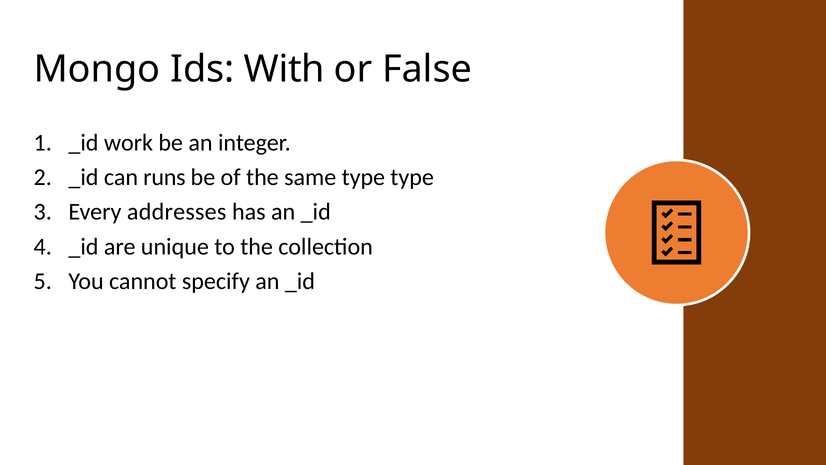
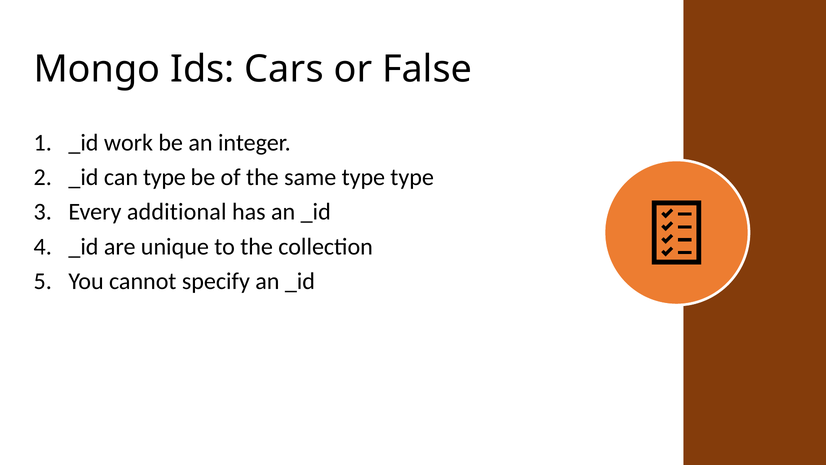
With: With -> Cars
can runs: runs -> type
addresses: addresses -> additional
